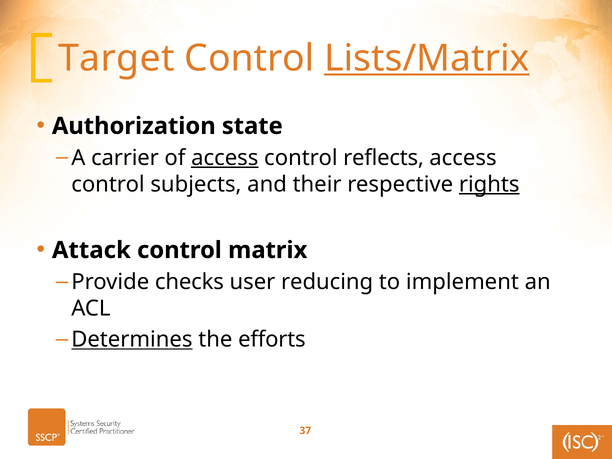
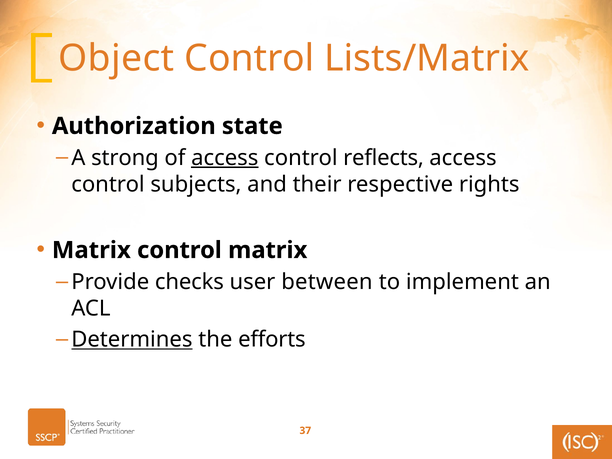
Target: Target -> Object
Lists/Matrix underline: present -> none
carrier: carrier -> strong
rights underline: present -> none
Attack at (91, 250): Attack -> Matrix
reducing: reducing -> between
